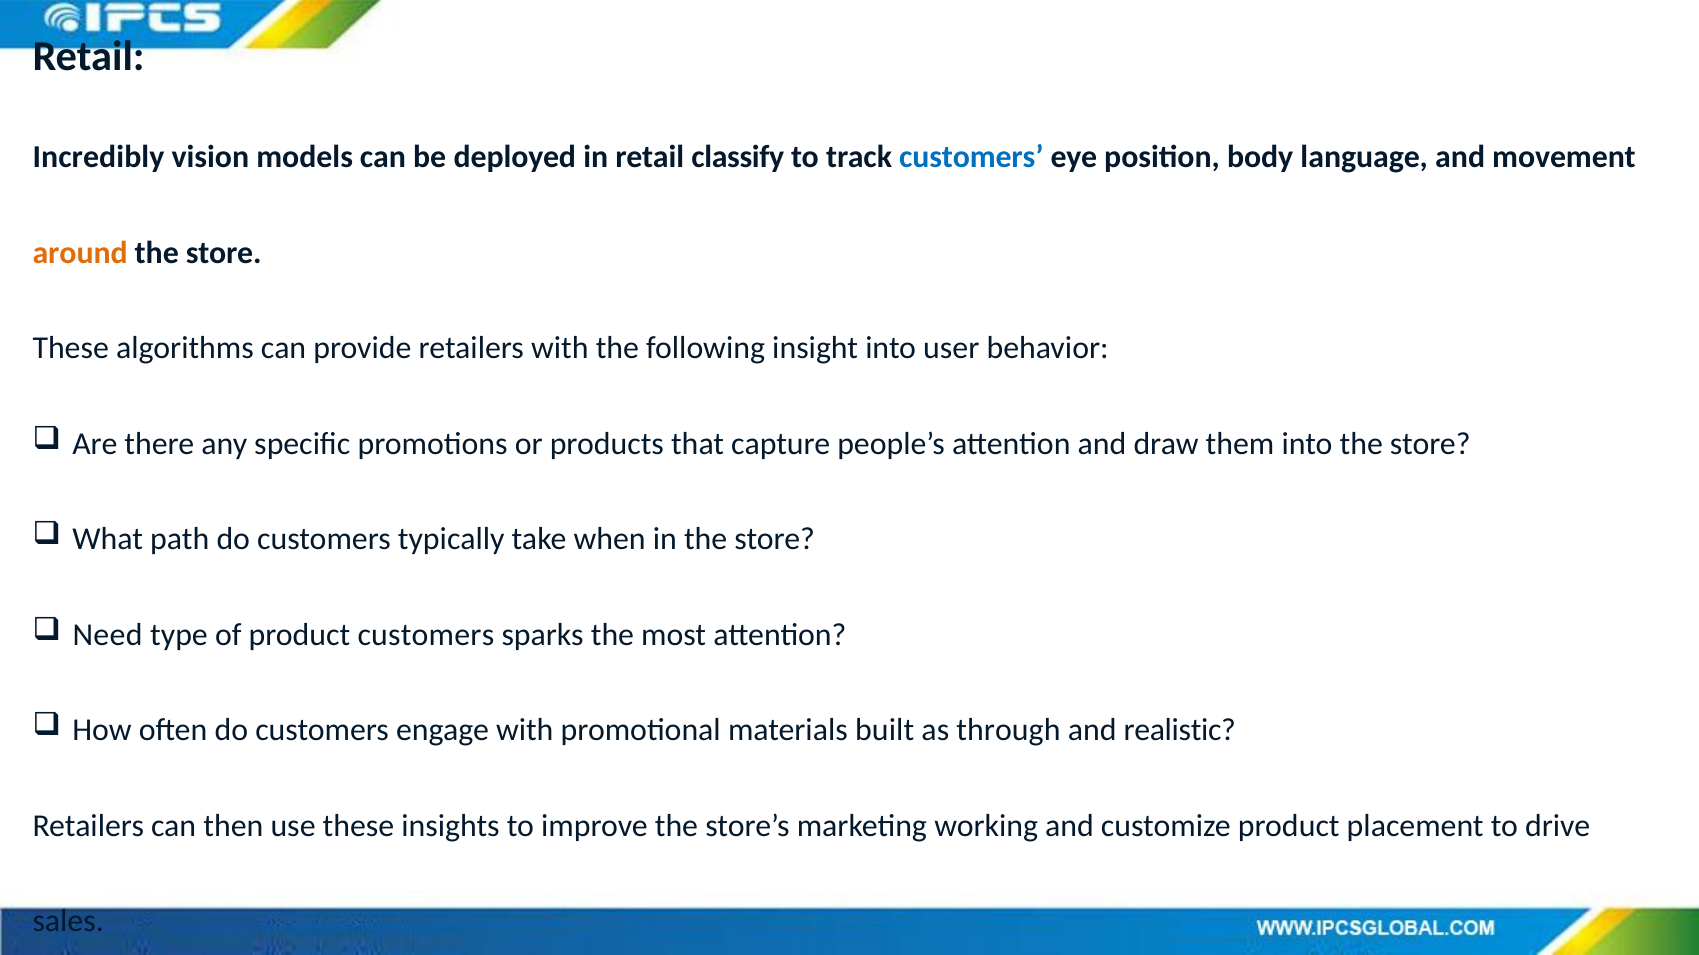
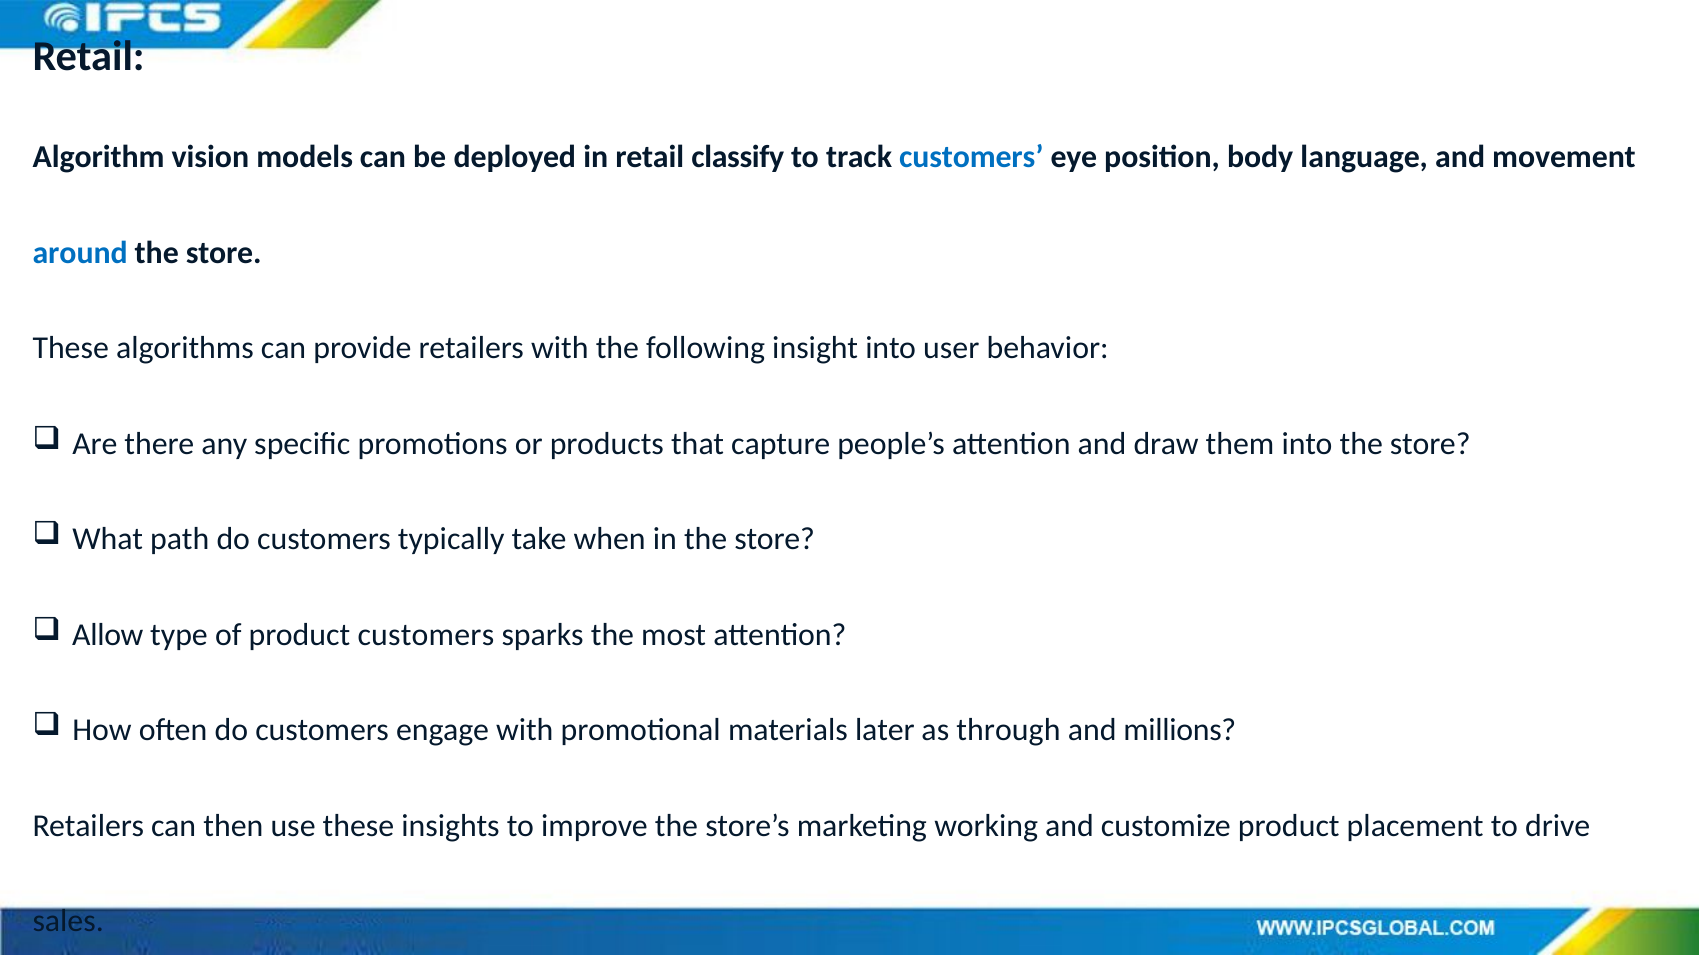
Incredibly: Incredibly -> Algorithm
around colour: orange -> blue
Need: Need -> Allow
built: built -> later
realistic: realistic -> millions
